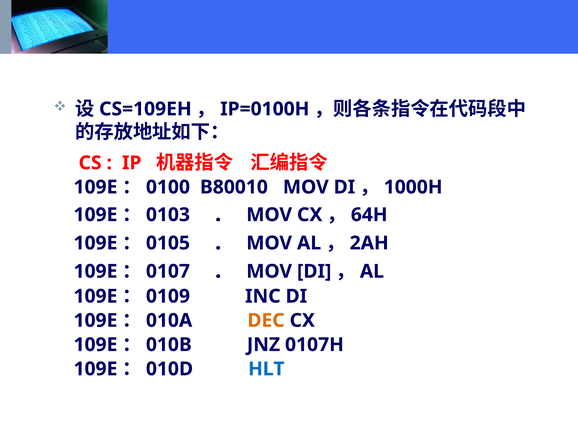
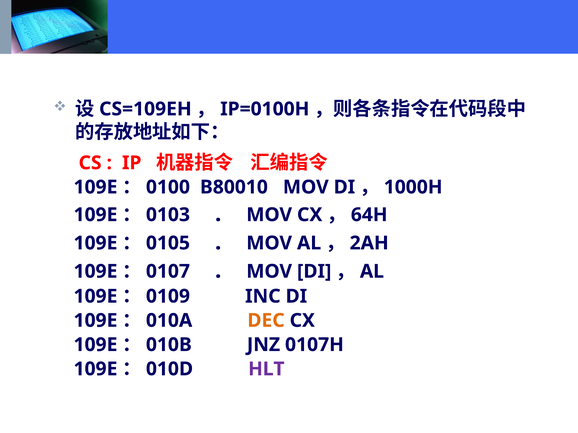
HLT colour: blue -> purple
